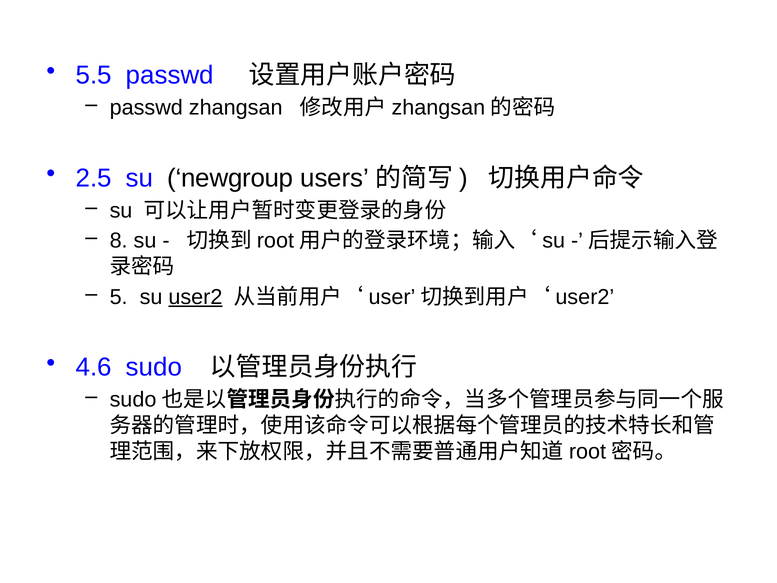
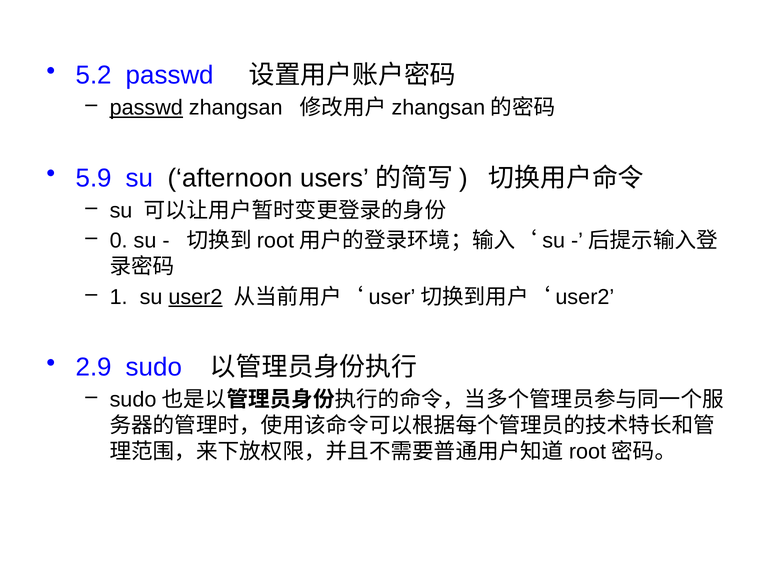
5.5: 5.5 -> 5.2
passwd at (146, 108) underline: none -> present
2.5: 2.5 -> 5.9
newgroup: newgroup -> afternoon
8: 8 -> 0
5: 5 -> 1
4.6: 4.6 -> 2.9
